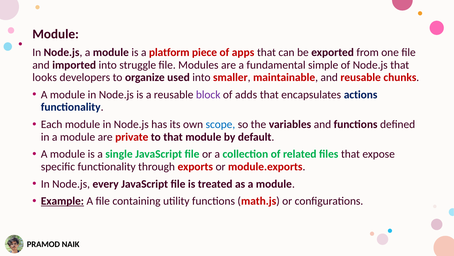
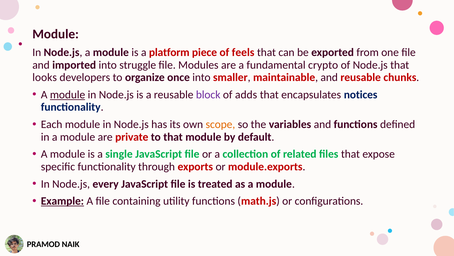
apps: apps -> feels
simple: simple -> crypto
used: used -> once
module at (68, 94) underline: none -> present
actions: actions -> notices
scope colour: blue -> orange
